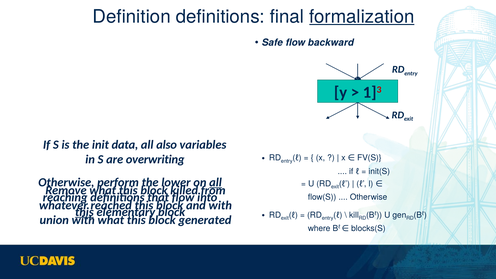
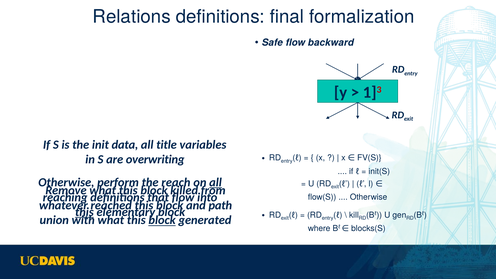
Definition: Definition -> Relations
formalization underline: present -> none
also: also -> title
lower: lower -> reach
and with: with -> path
block at (162, 220) underline: none -> present
